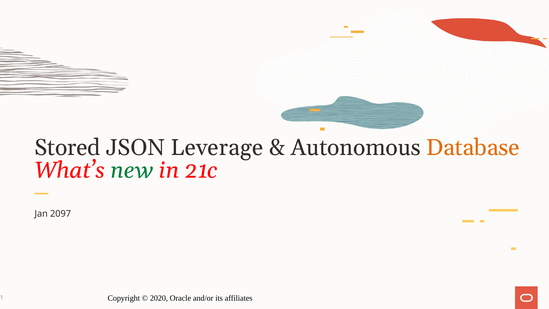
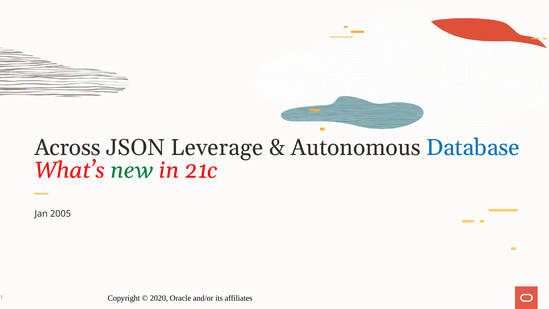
Stored: Stored -> Across
Database colour: orange -> blue
2097: 2097 -> 2005
